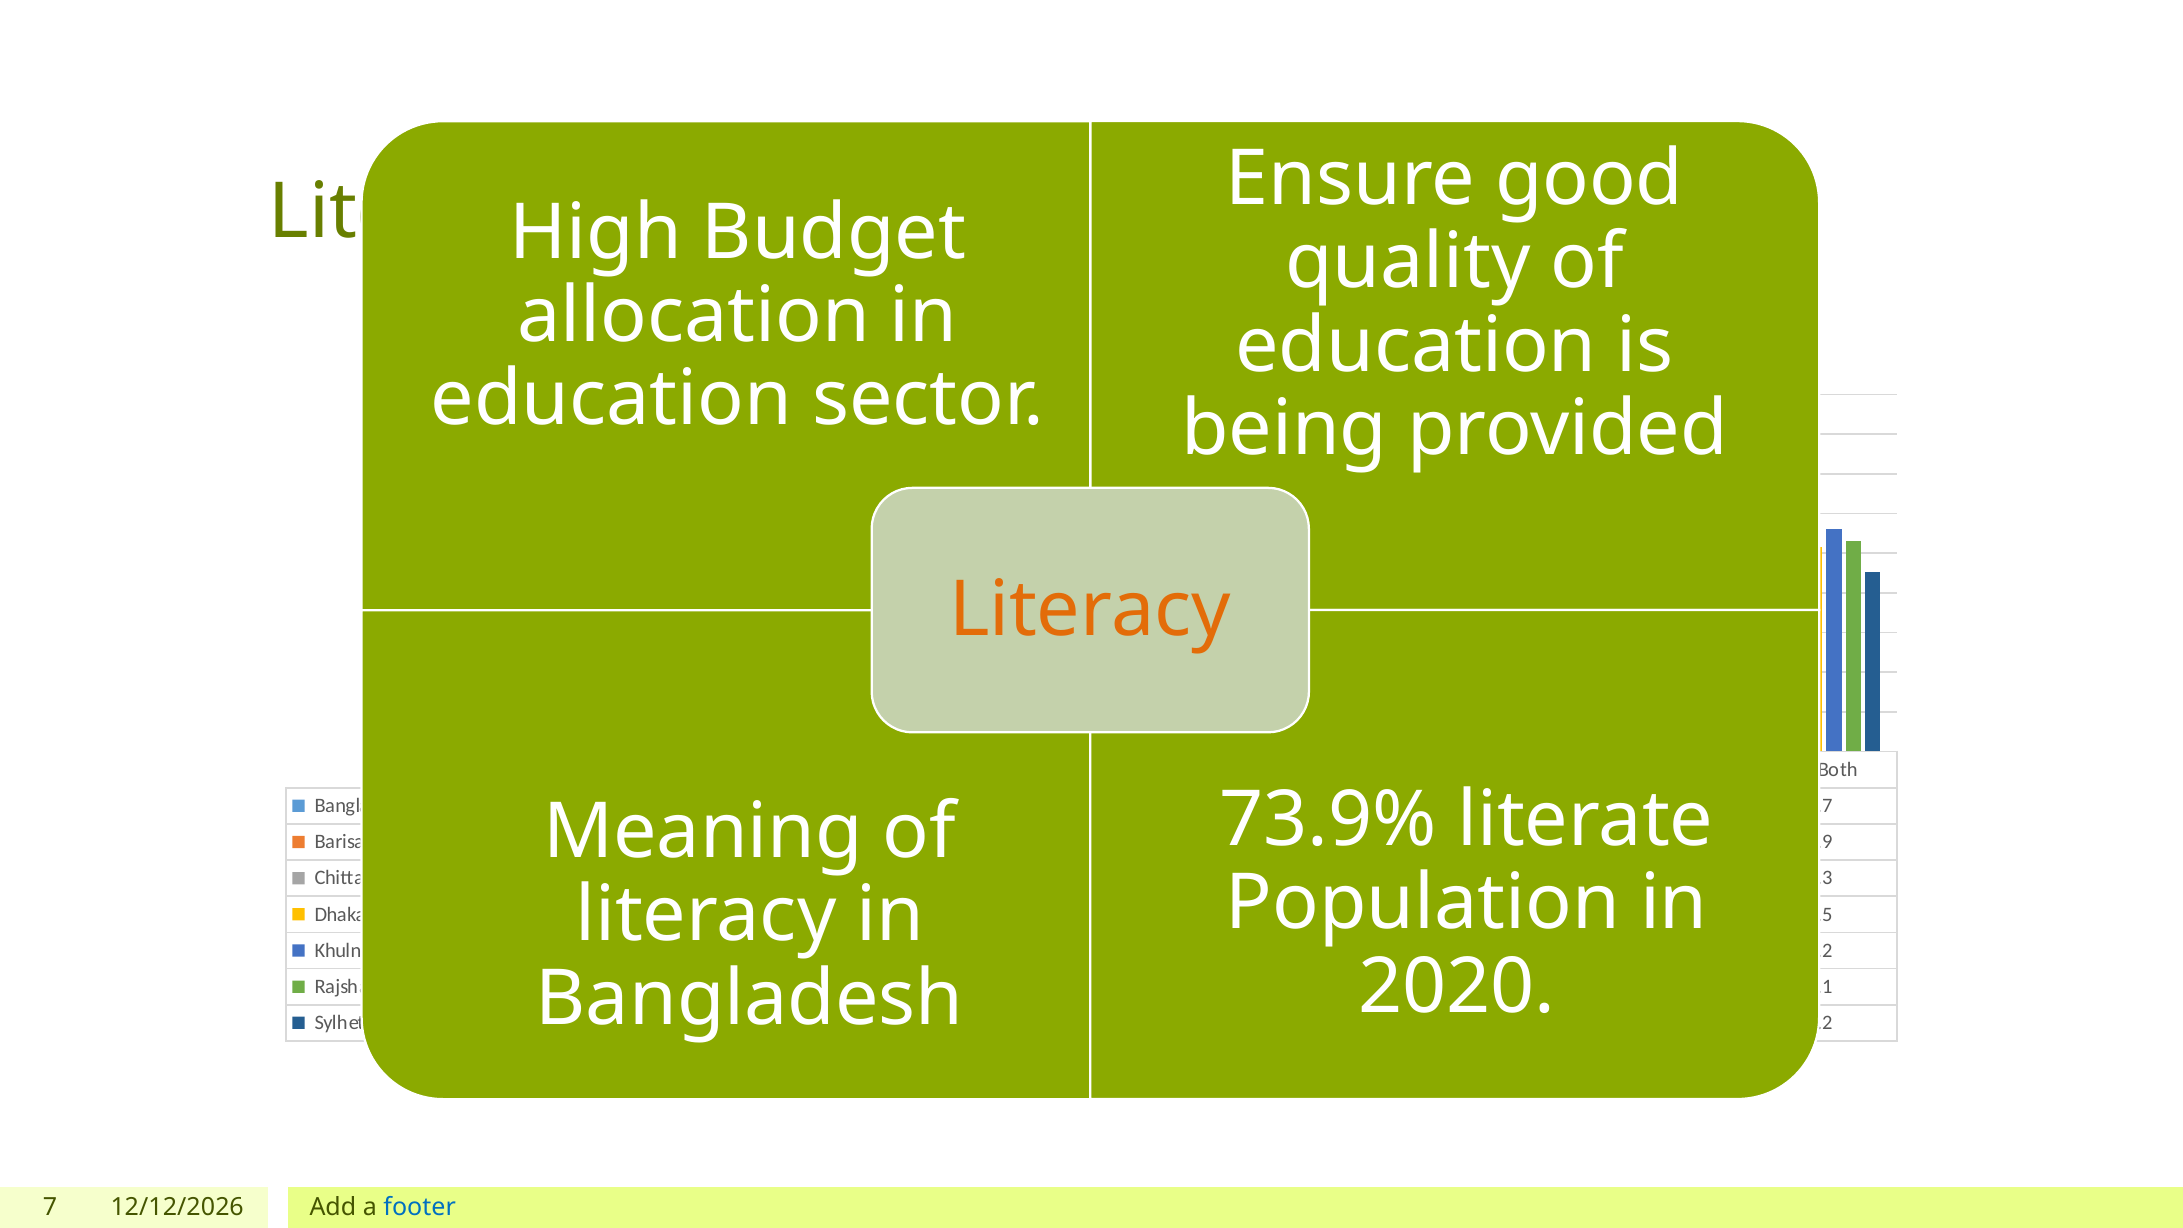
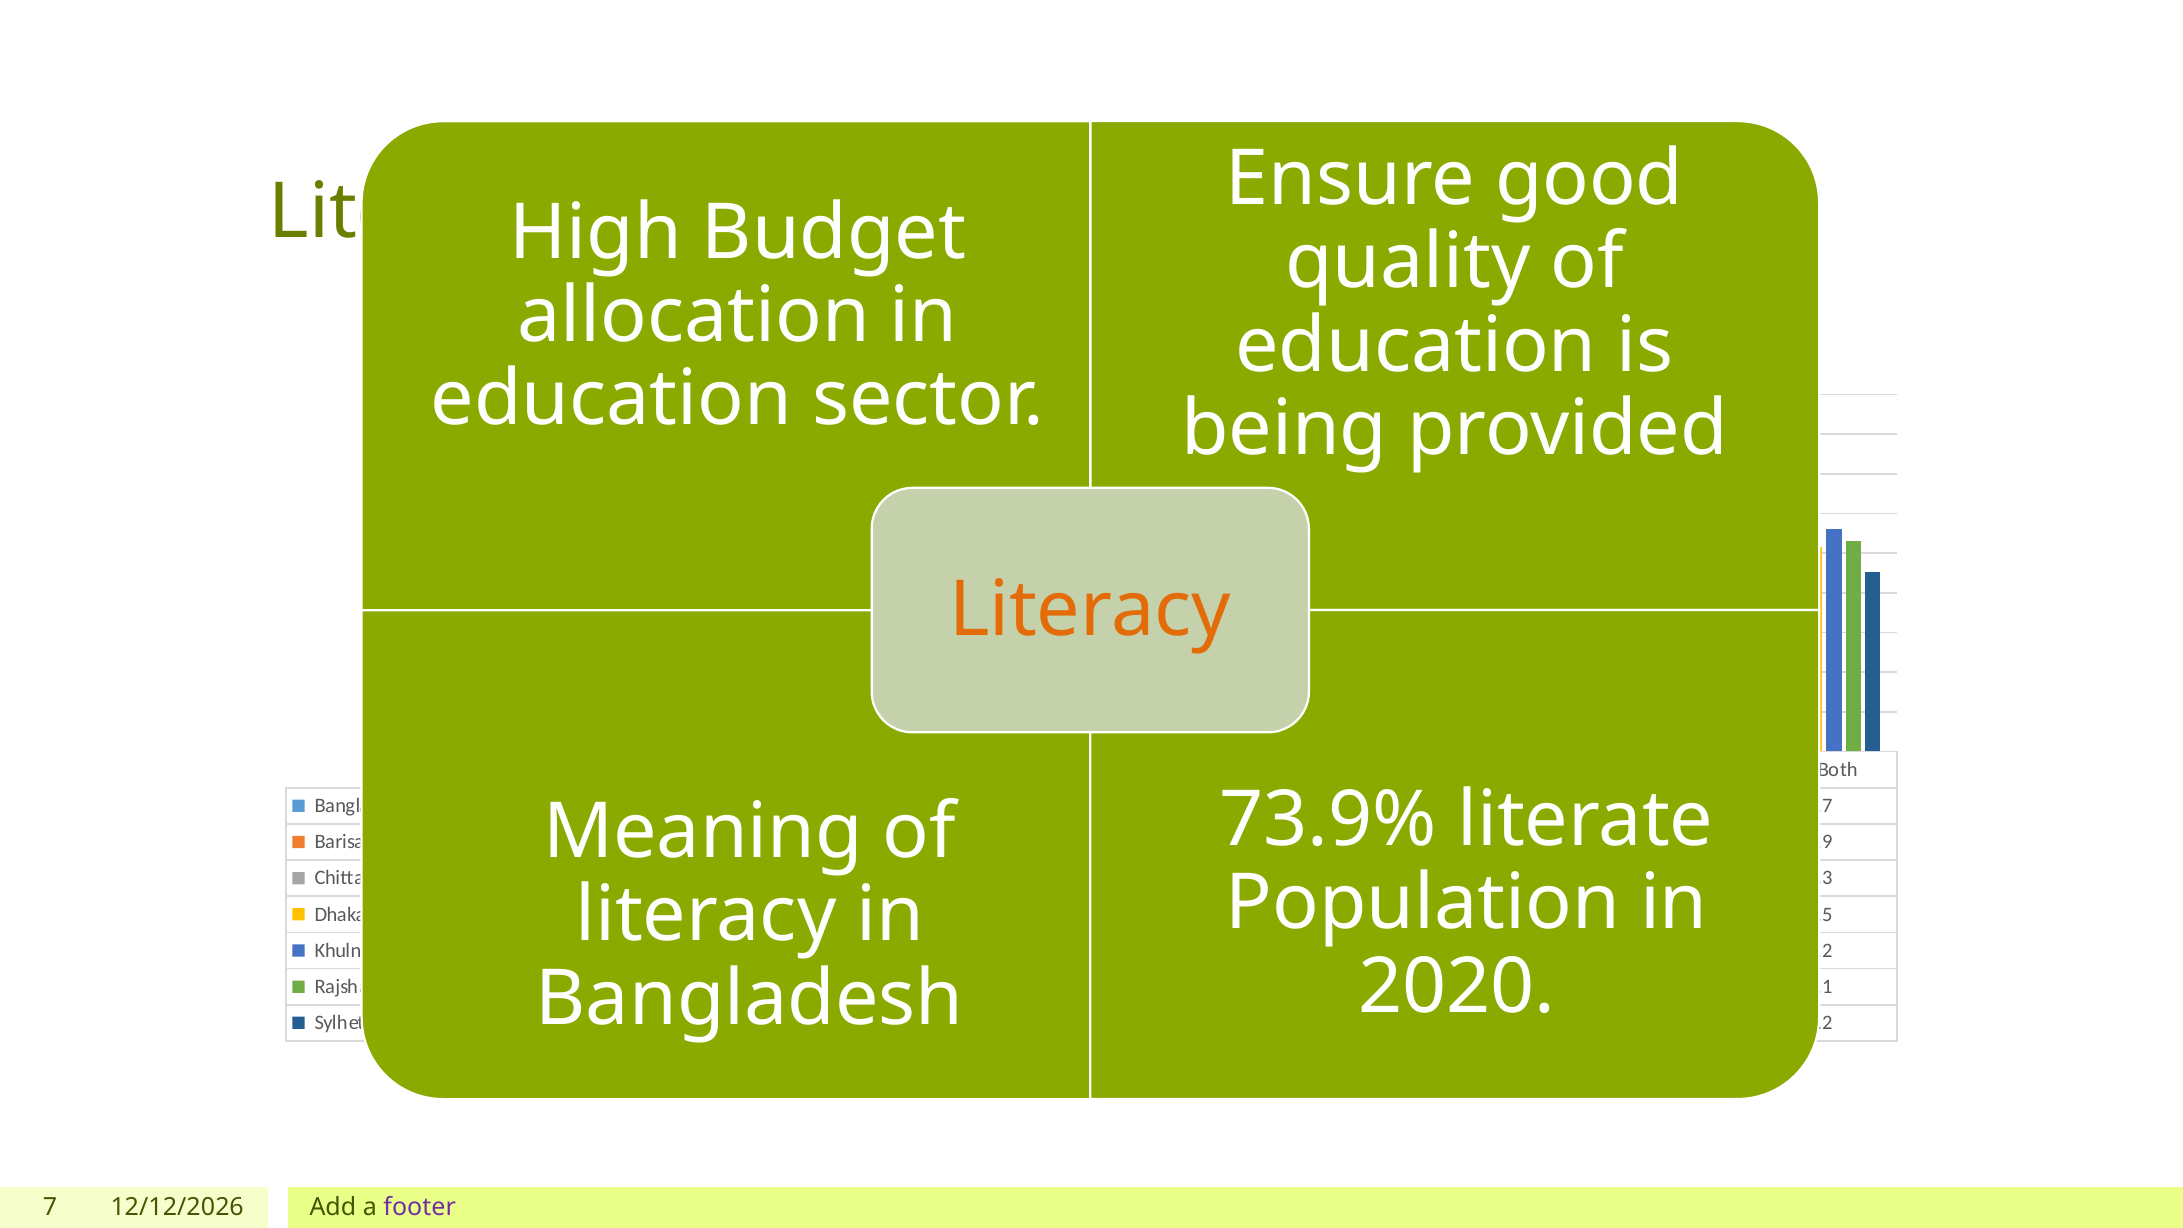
footer colour: blue -> purple
